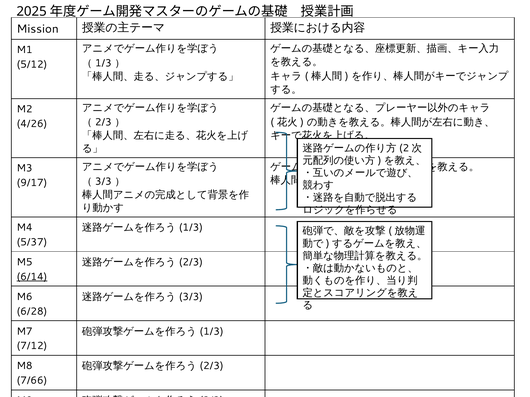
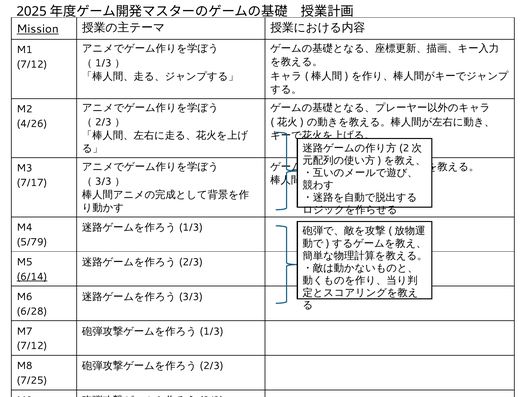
Mission underline: none -> present
5/12 at (32, 65): 5/12 -> 7/12
9/17: 9/17 -> 7/17
5/37: 5/37 -> 5/79
7/66: 7/66 -> 7/25
